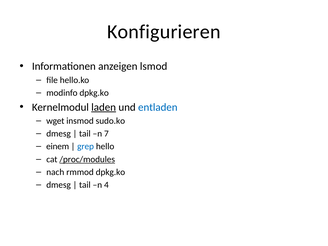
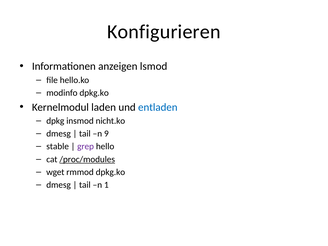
laden underline: present -> none
wget: wget -> dpkg
sudo.ko: sudo.ko -> nicht.ko
7: 7 -> 9
einem: einem -> stable
grep colour: blue -> purple
nach: nach -> wget
4: 4 -> 1
